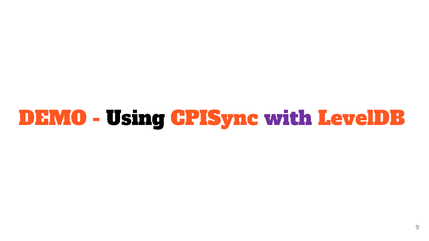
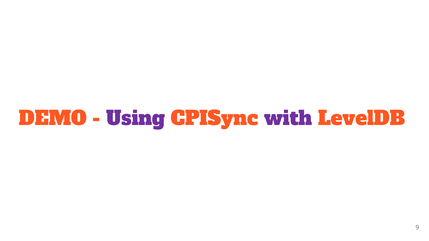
Using colour: black -> purple
